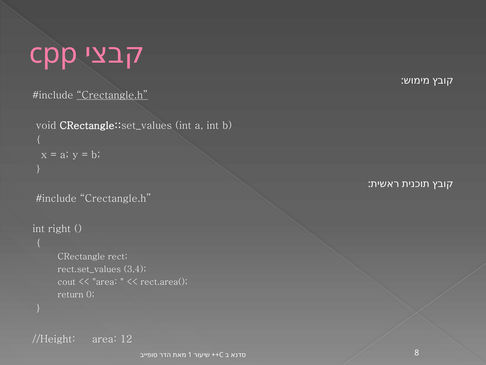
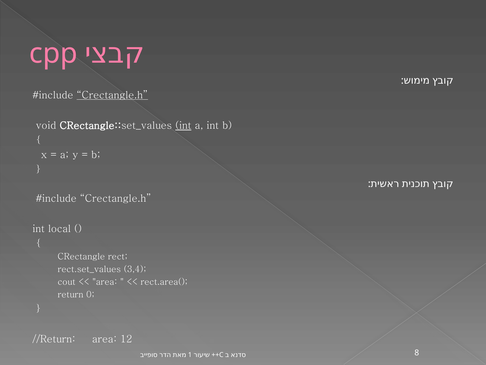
int at (183, 125) underline: none -> present
right: right -> local
//Height: //Height -> //Return
